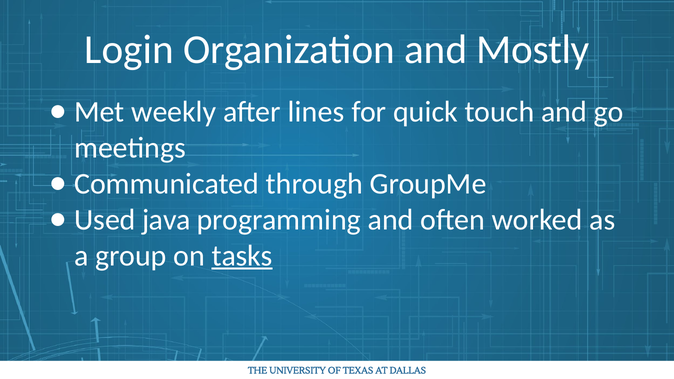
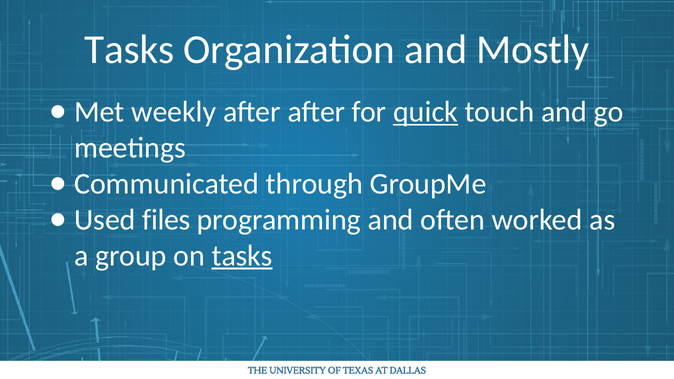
Login at (129, 50): Login -> Tasks
after lines: lines -> after
quick underline: none -> present
java: java -> files
